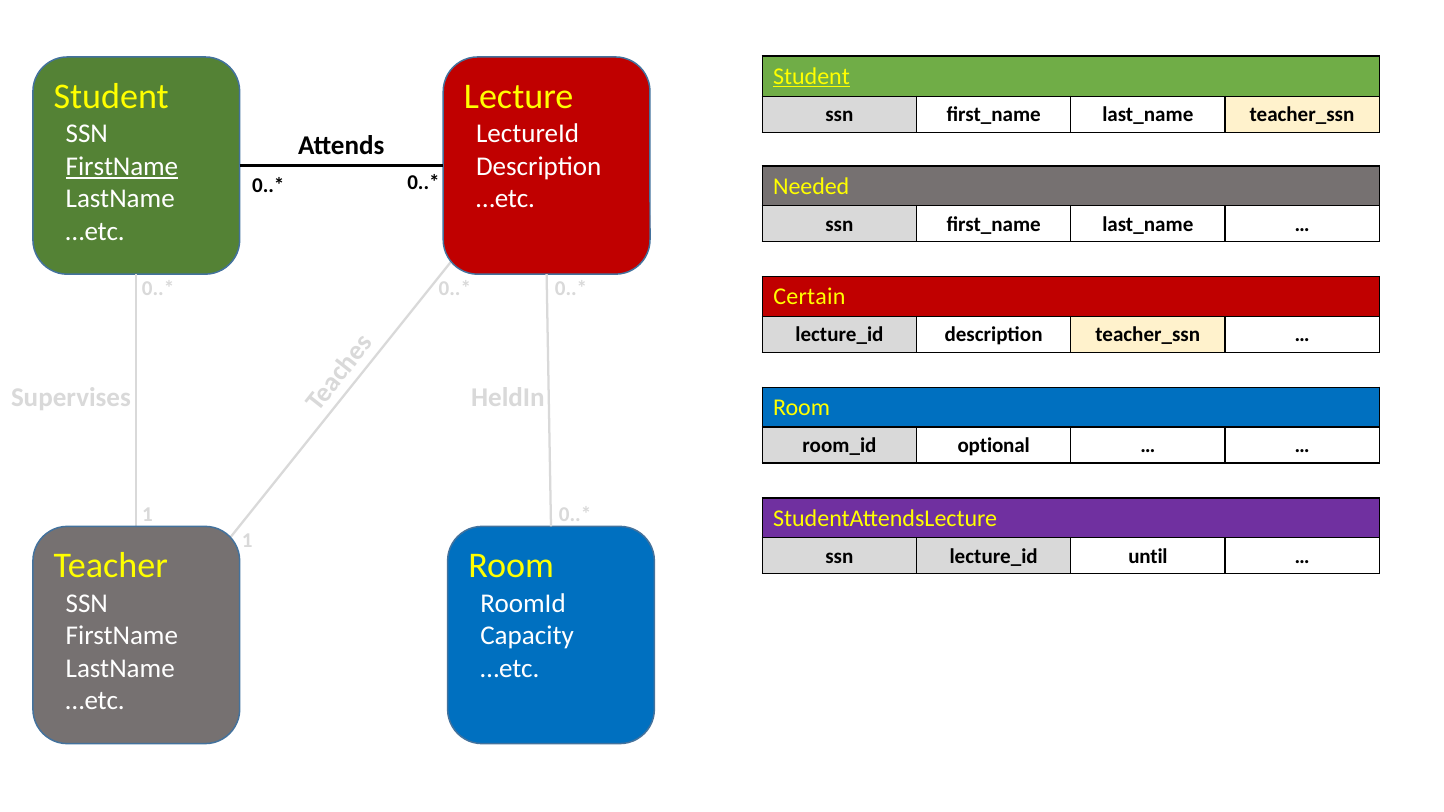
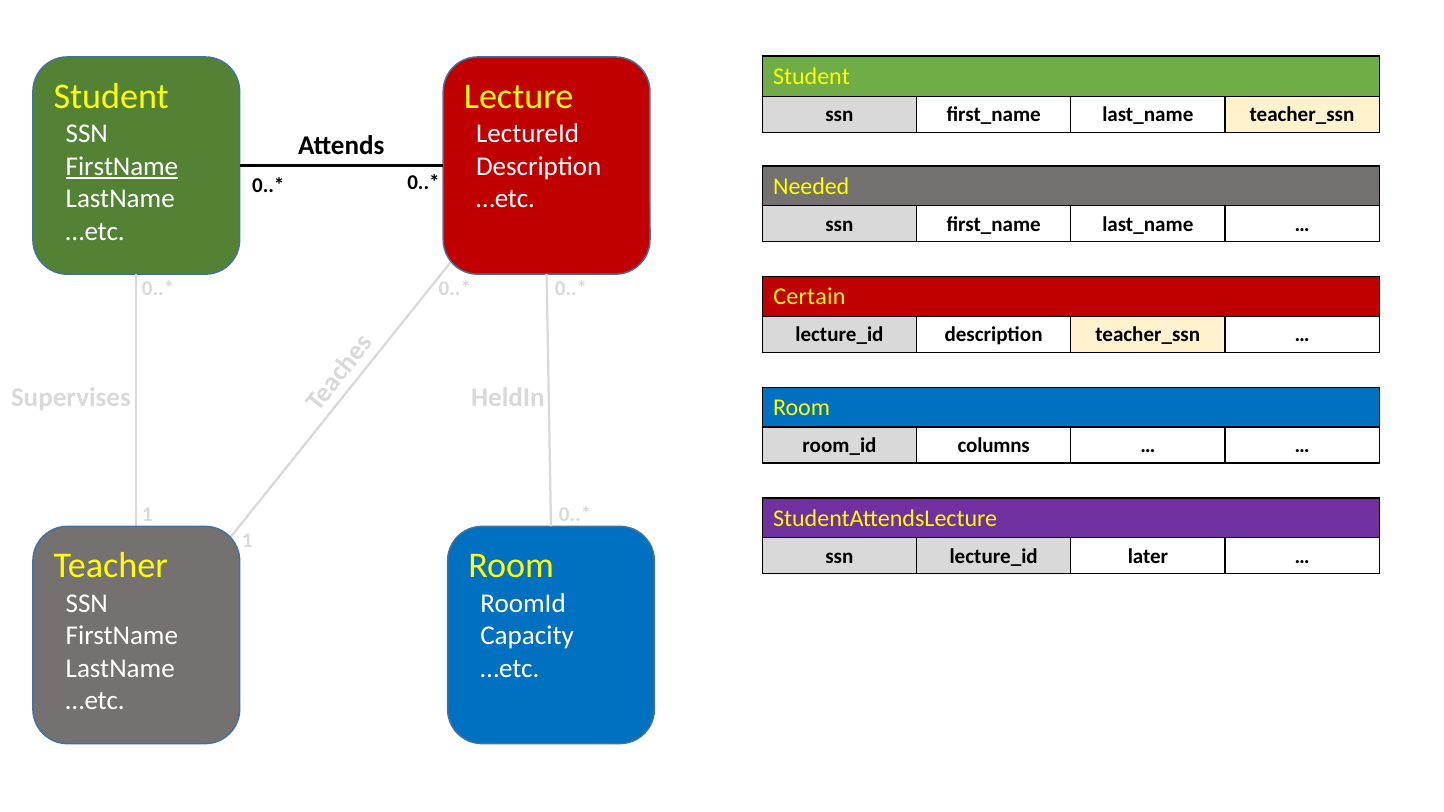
Student at (811, 76) underline: present -> none
optional: optional -> columns
until: until -> later
